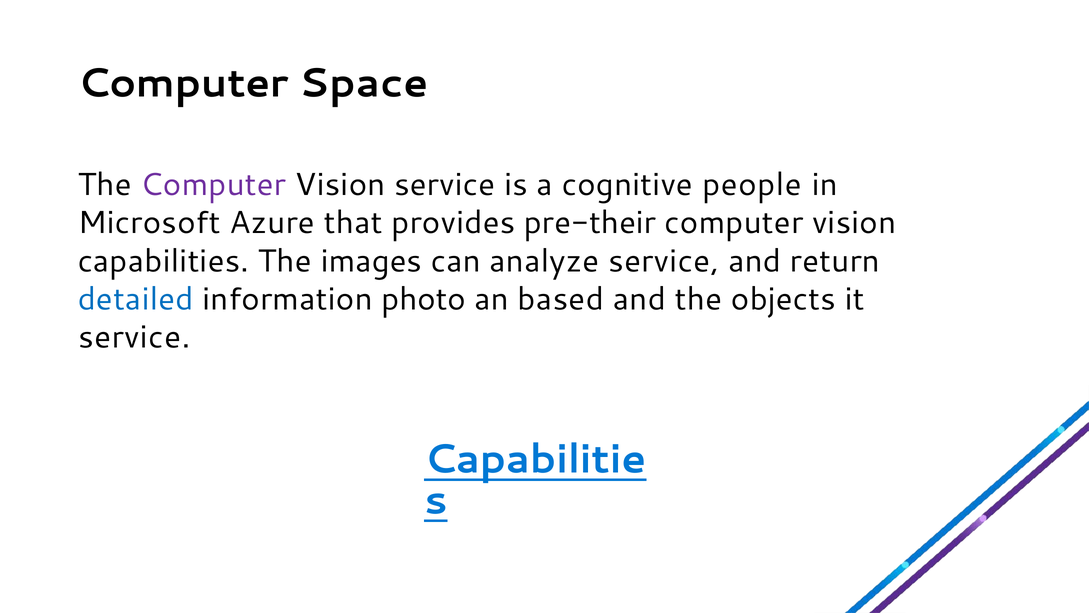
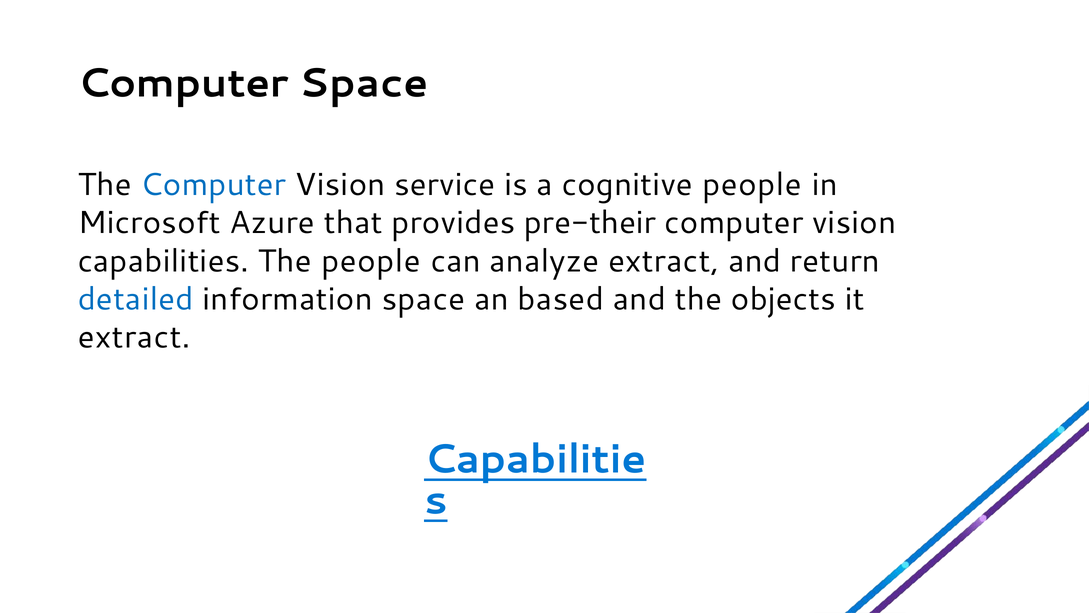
Computer at (213, 185) colour: purple -> blue
The images: images -> people
analyze service: service -> extract
information photo: photo -> space
service at (134, 337): service -> extract
